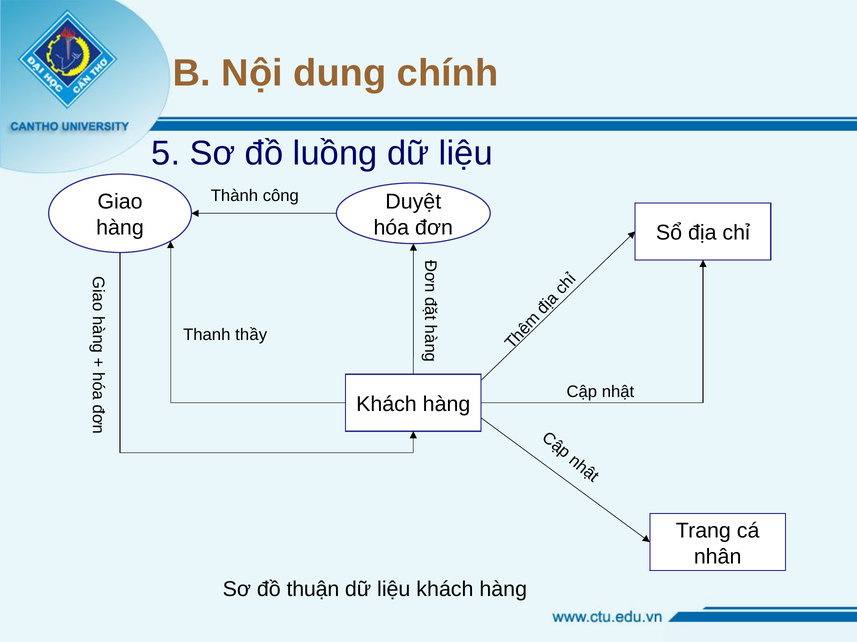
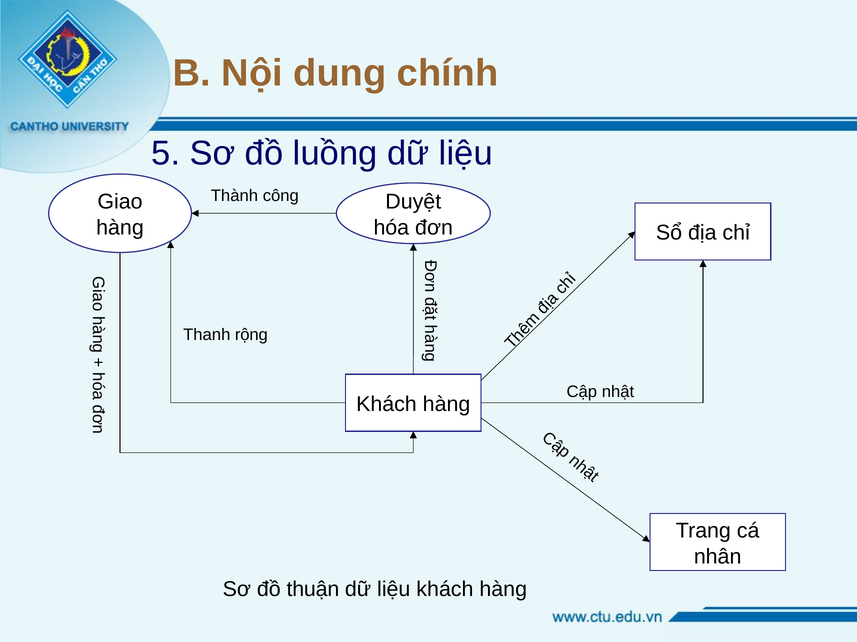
thầy: thầy -> rộng
